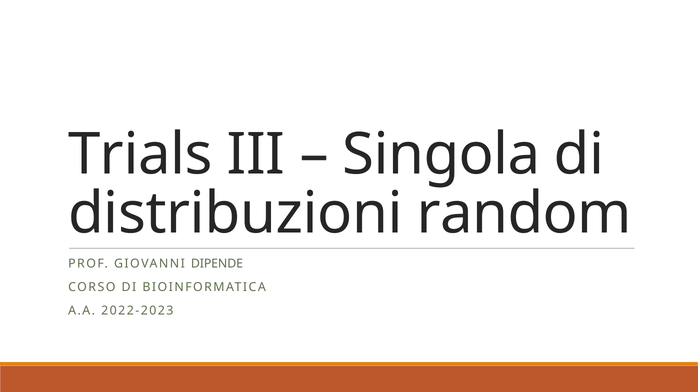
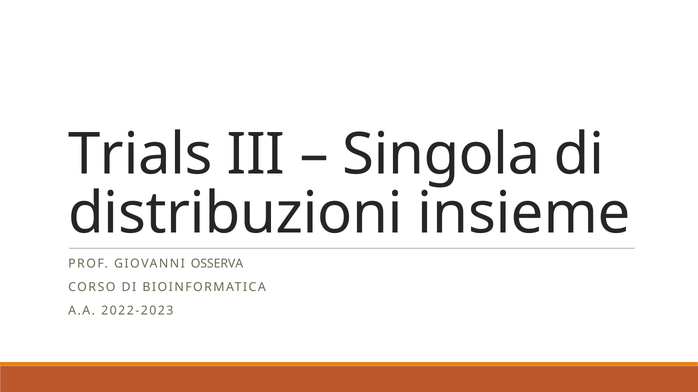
random: random -> insieme
DIPENDE: DIPENDE -> OSSERVA
